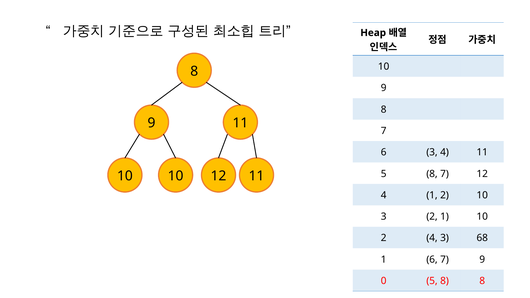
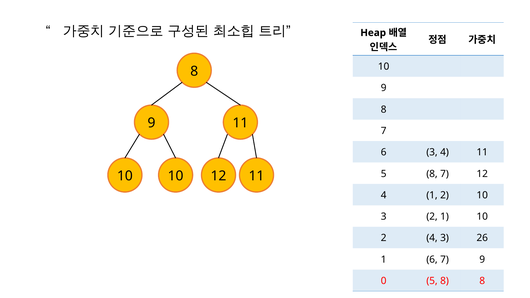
68: 68 -> 26
